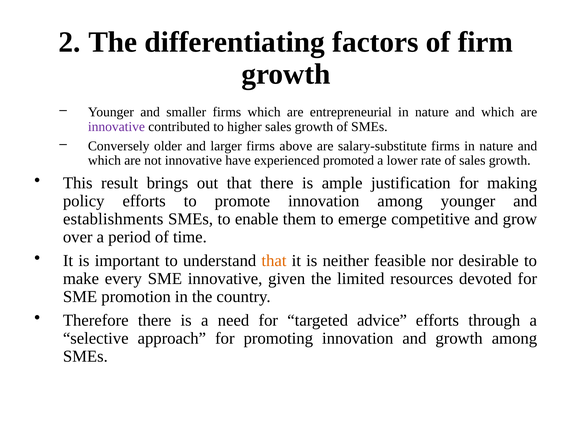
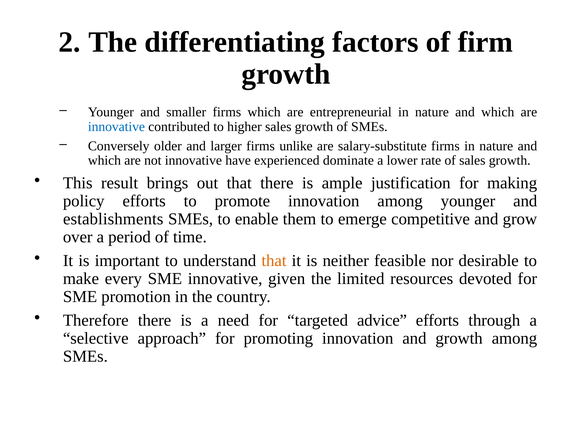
innovative at (116, 127) colour: purple -> blue
above: above -> unlike
promoted: promoted -> dominate
